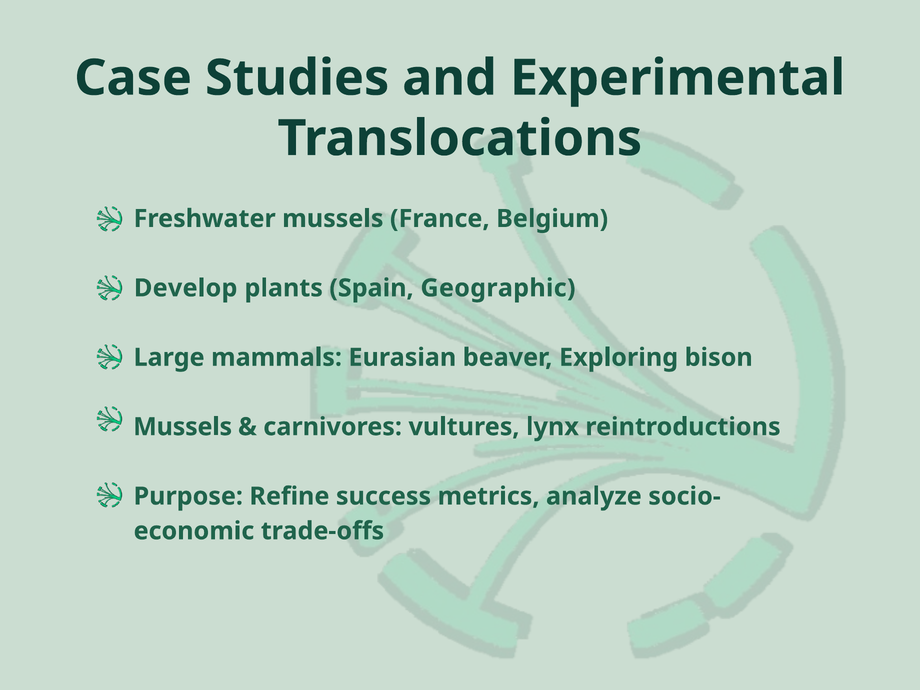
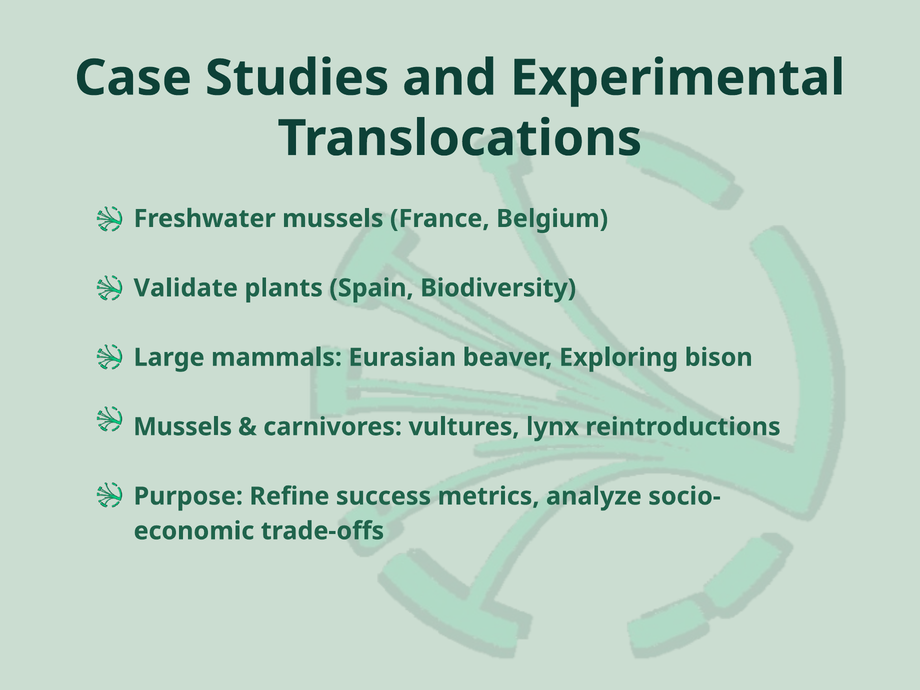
Develop: Develop -> Validate
Geographic: Geographic -> Biodiversity
